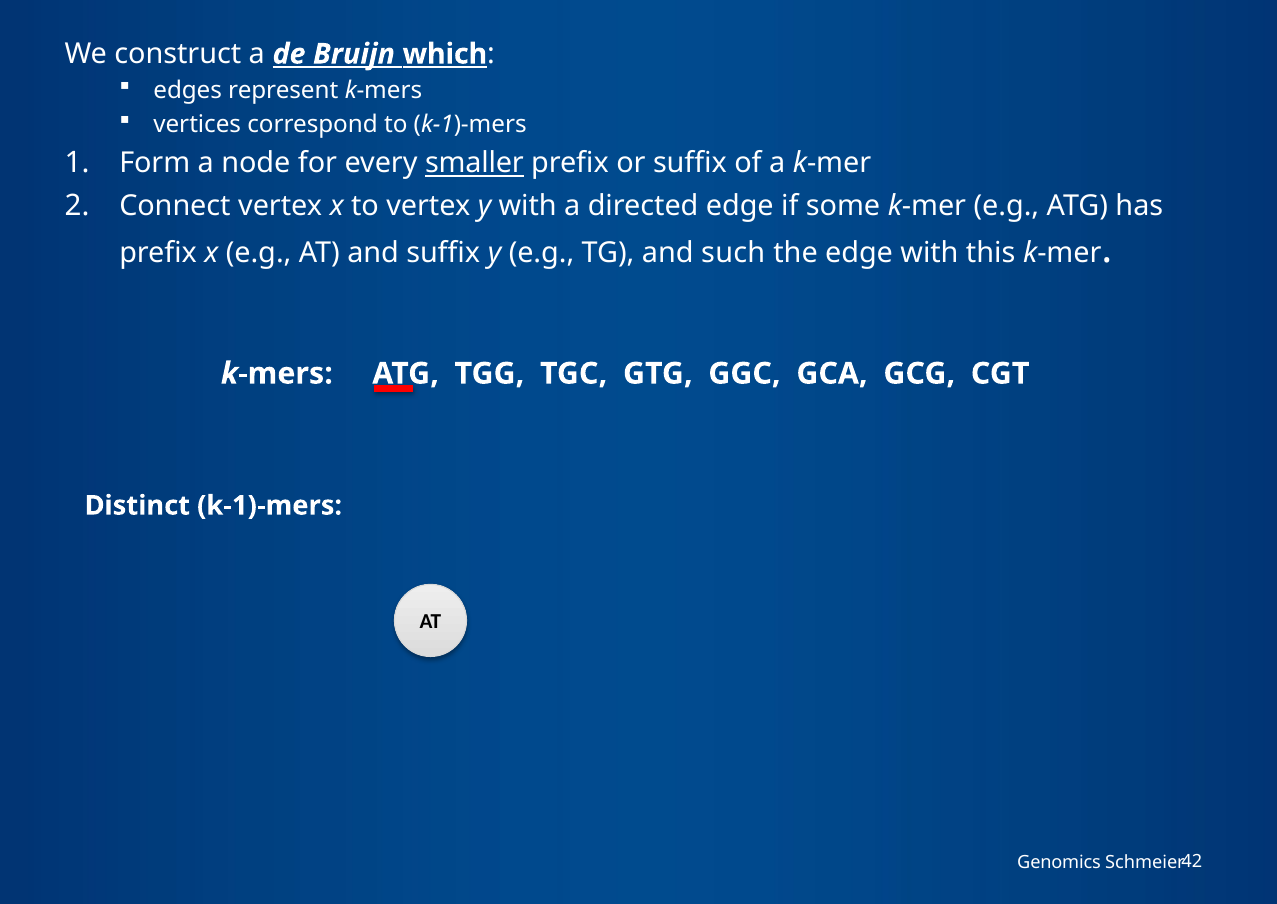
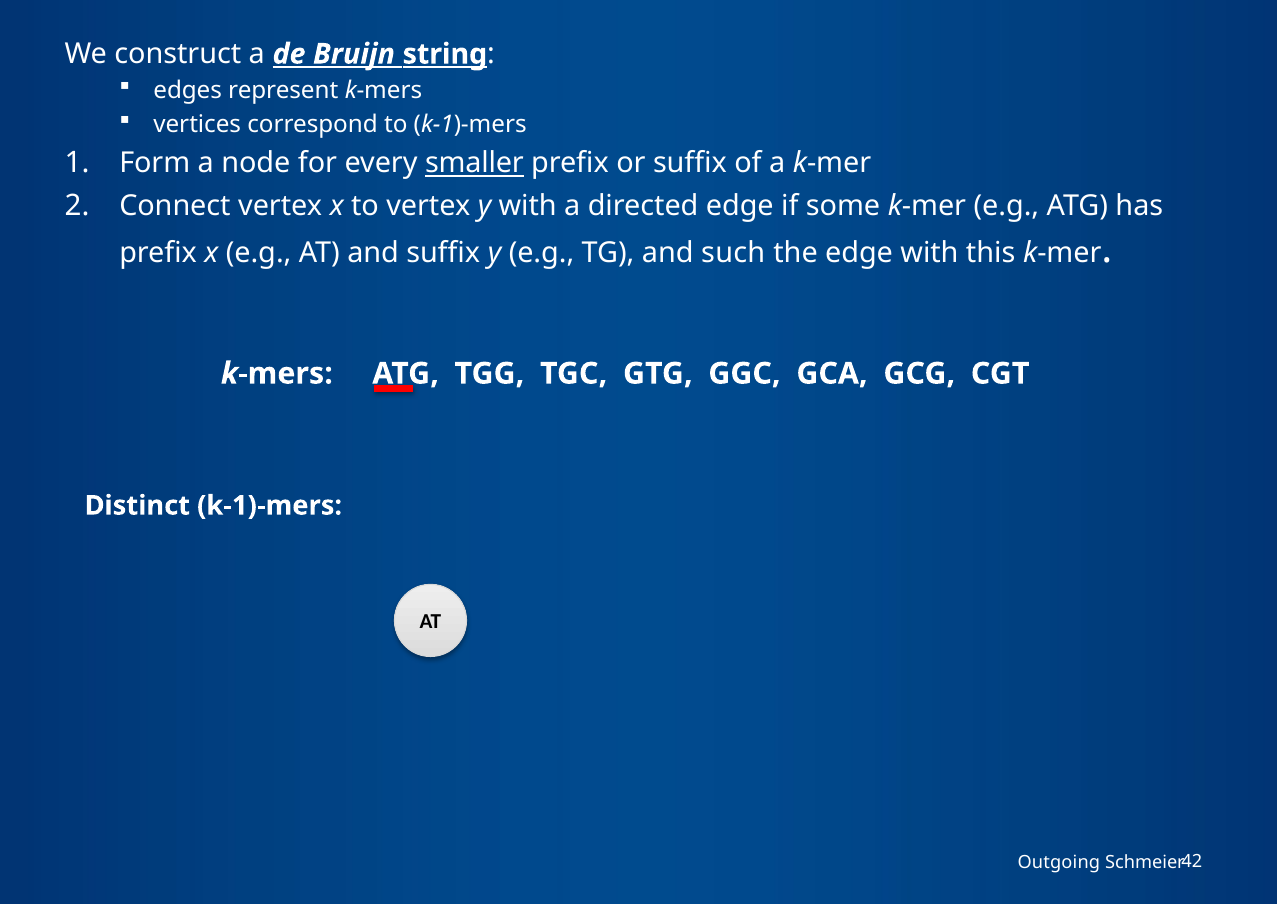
which: which -> string
Genomics: Genomics -> Outgoing
